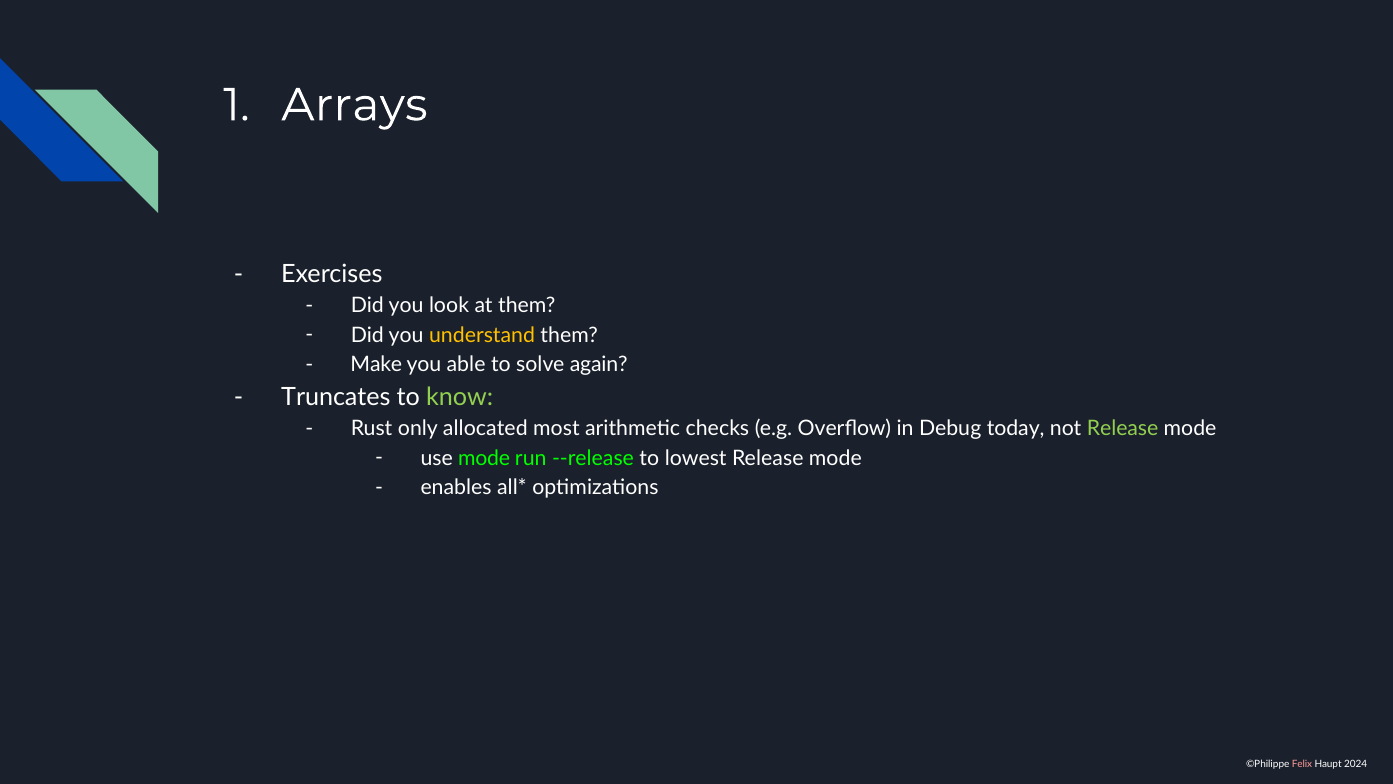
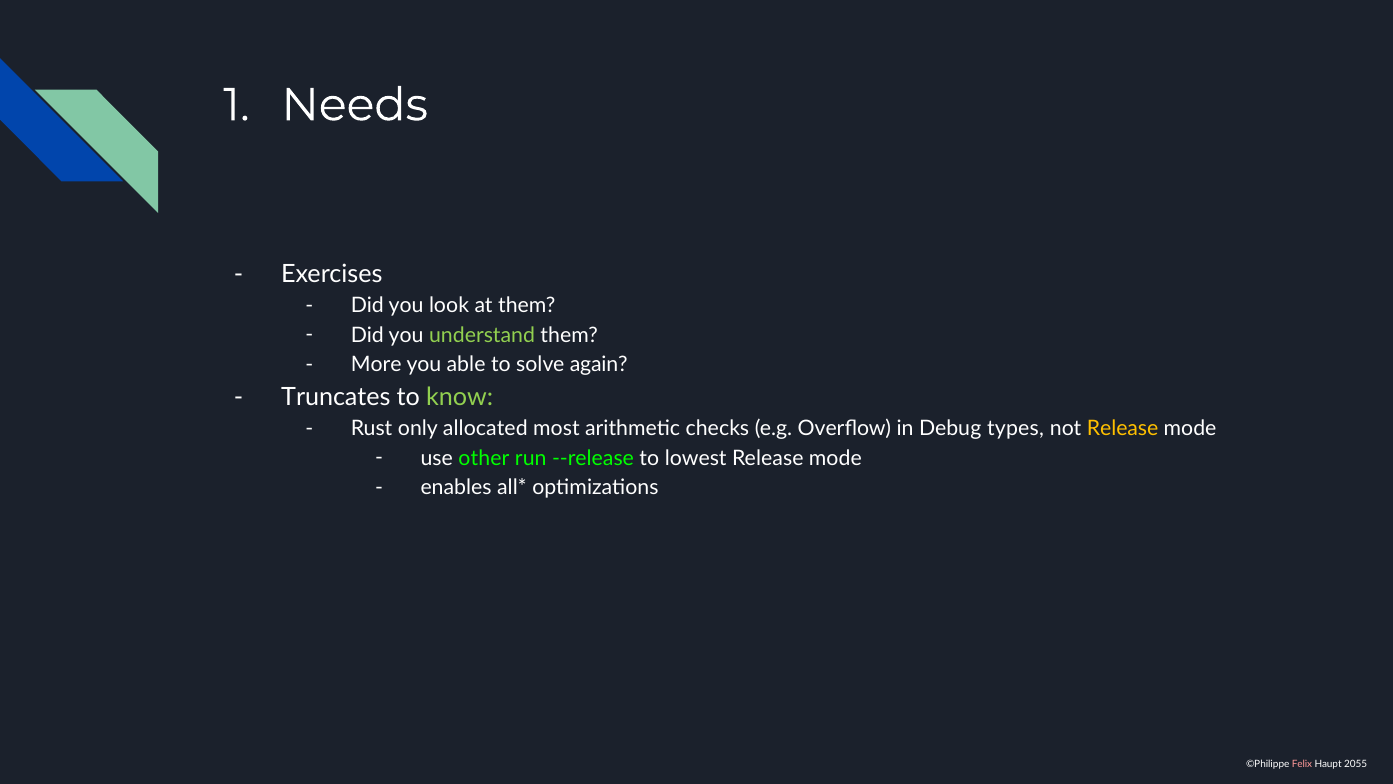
Arrays: Arrays -> Needs
understand colour: yellow -> light green
Make: Make -> More
today: today -> types
Release at (1123, 428) colour: light green -> yellow
use mode: mode -> other
2024: 2024 -> 2055
